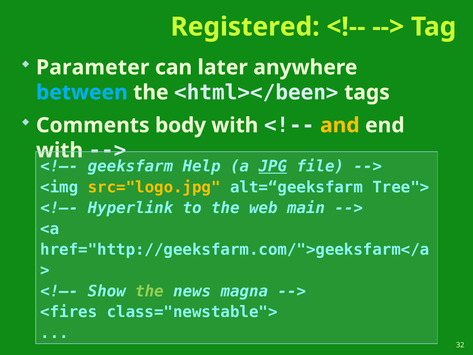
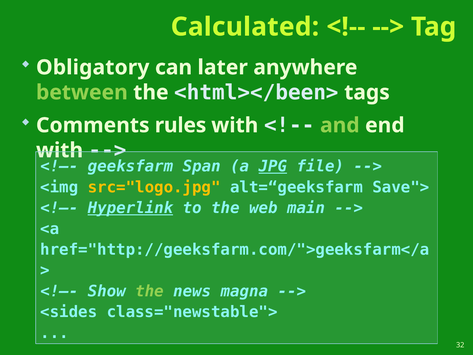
Registered: Registered -> Calculated
Parameter: Parameter -> Obligatory
between colour: light blue -> light green
body: body -> rules
and colour: yellow -> light green
Help: Help -> Span
Tree">: Tree"> -> Save">
Hyperlink underline: none -> present
<fires: <fires -> <sides
